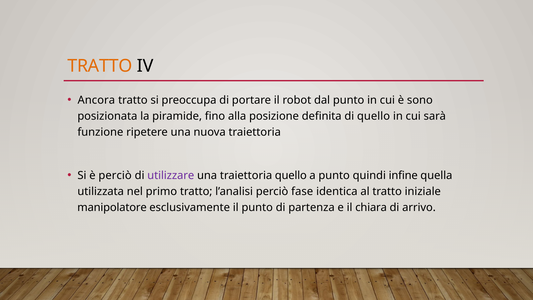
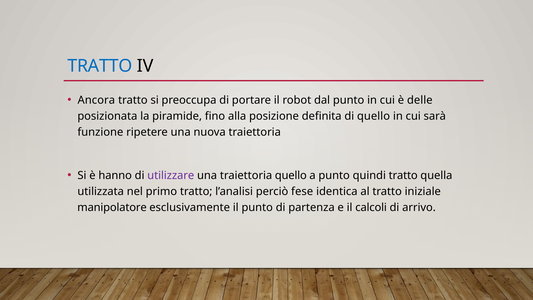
TRATTO at (100, 66) colour: orange -> blue
sono: sono -> delle
è perciò: perciò -> hanno
quindi infine: infine -> tratto
fase: fase -> fese
chiara: chiara -> calcoli
